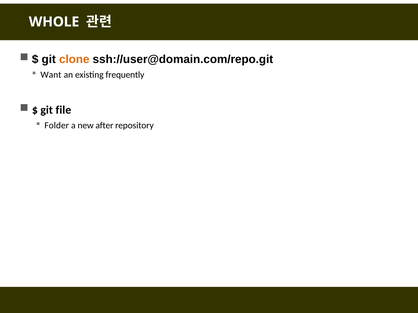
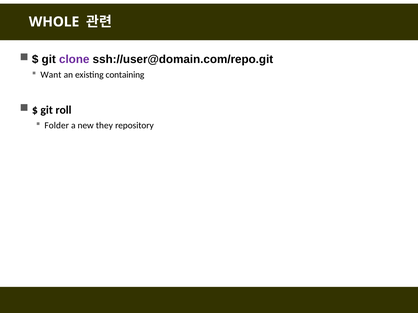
clone colour: orange -> purple
frequently: frequently -> containing
file: file -> roll
after: after -> they
